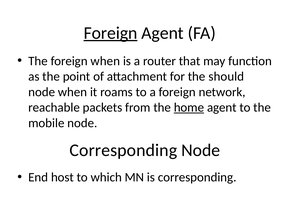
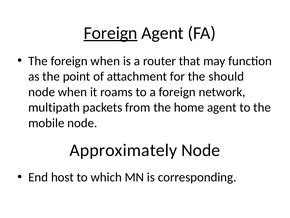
reachable: reachable -> multipath
home underline: present -> none
Corresponding at (123, 150): Corresponding -> Approximately
